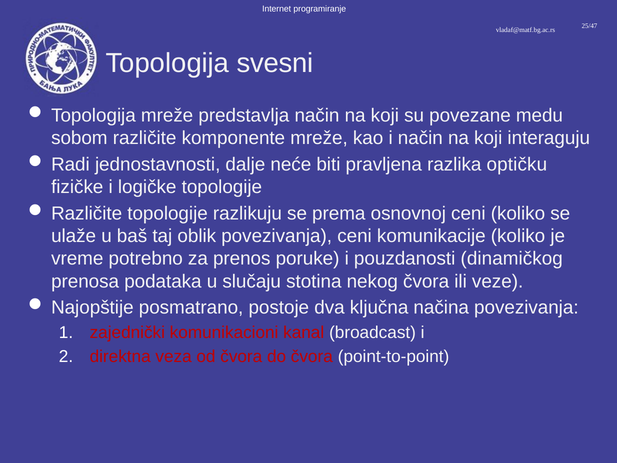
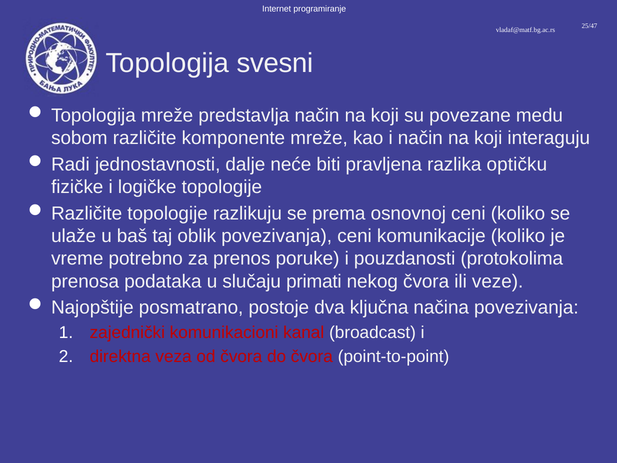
dinamičkog: dinamičkog -> protokolima
stotina: stotina -> primati
